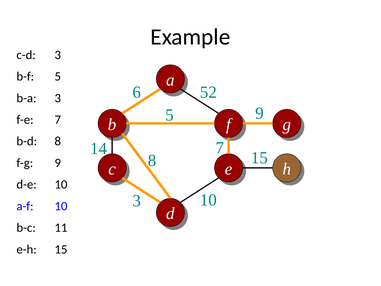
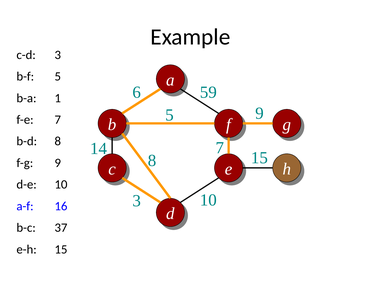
52: 52 -> 59
b-a 3: 3 -> 1
a-f 10: 10 -> 16
11: 11 -> 37
